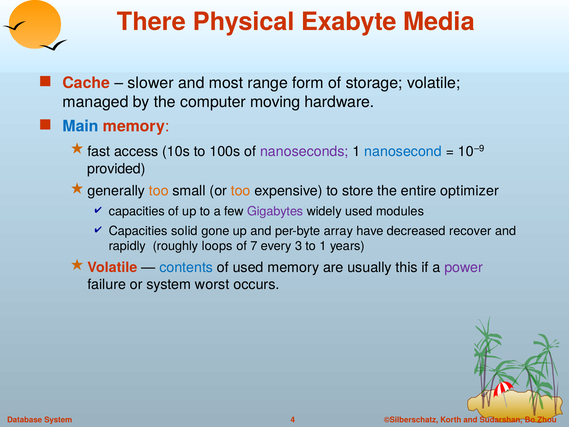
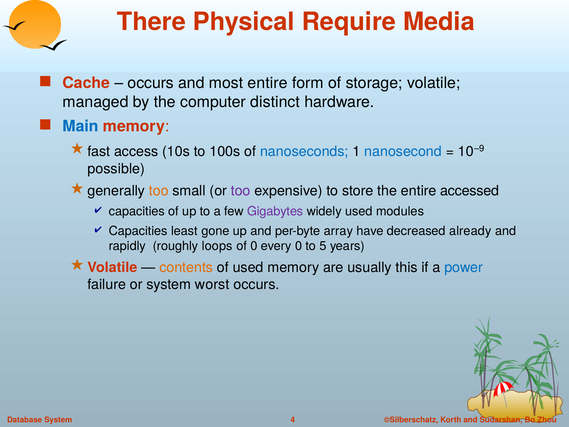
Exabyte: Exabyte -> Require
slower at (151, 83): slower -> occurs
most range: range -> entire
moving: moving -> distinct
nanoseconds colour: purple -> blue
provided: provided -> possible
too at (241, 191) colour: orange -> purple
optimizer: optimizer -> accessed
solid: solid -> least
recover: recover -> already
of 7: 7 -> 0
every 3: 3 -> 0
to 1: 1 -> 5
contents colour: blue -> orange
power colour: purple -> blue
